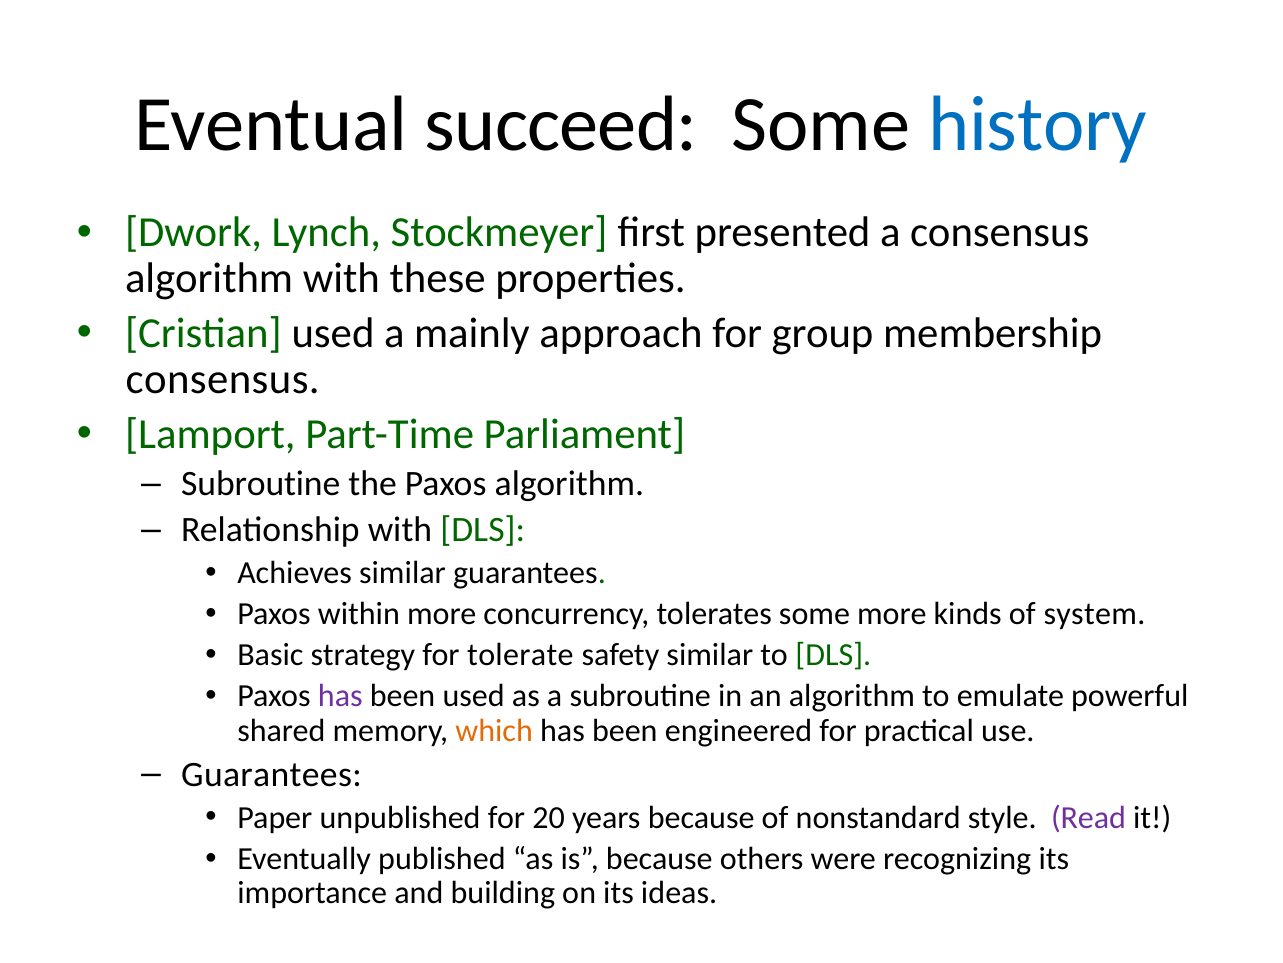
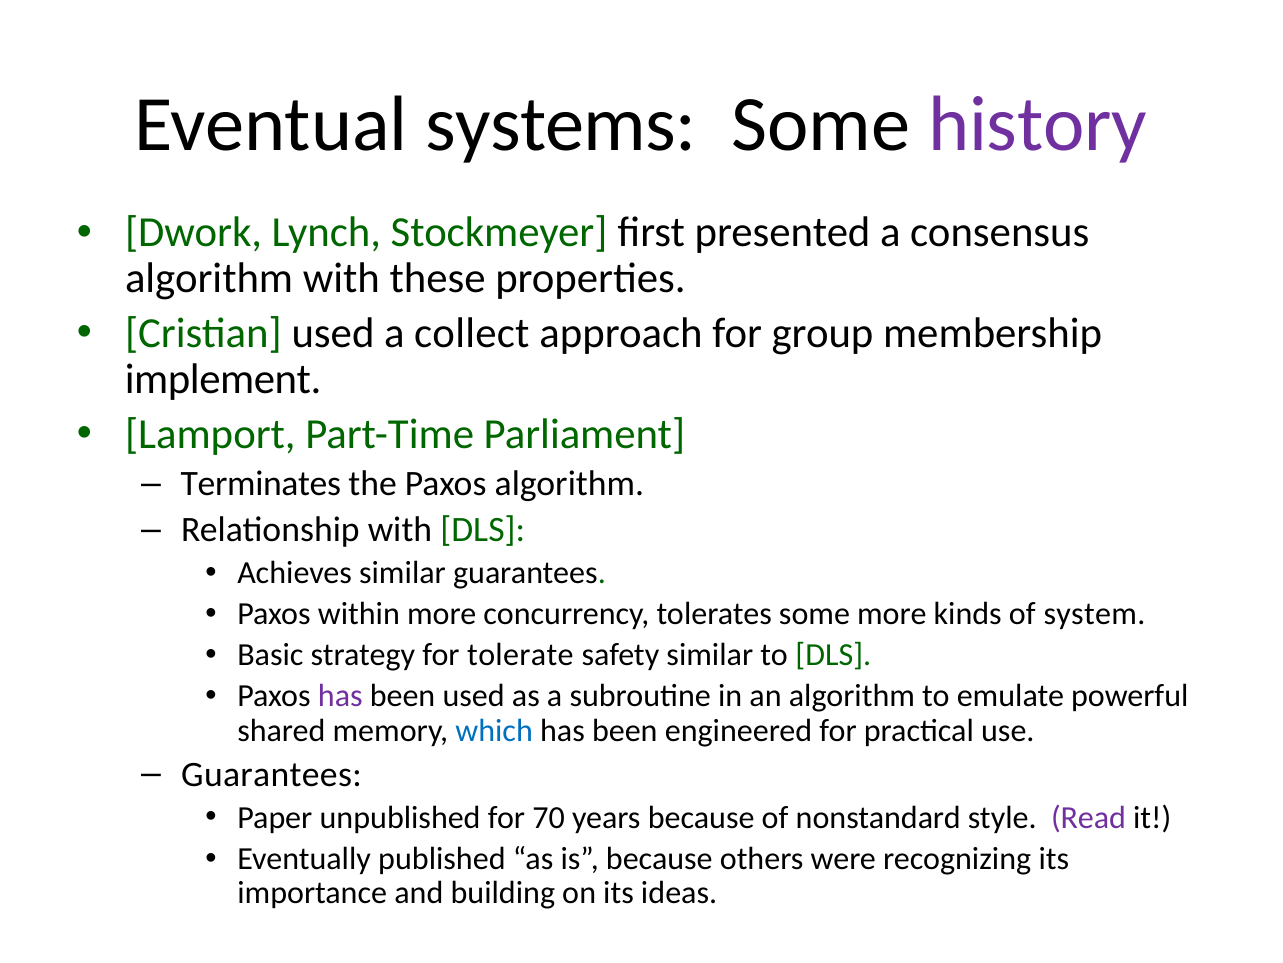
succeed: succeed -> systems
history colour: blue -> purple
mainly: mainly -> collect
consensus at (223, 379): consensus -> implement
Subroutine at (261, 484): Subroutine -> Terminates
which colour: orange -> blue
20: 20 -> 70
